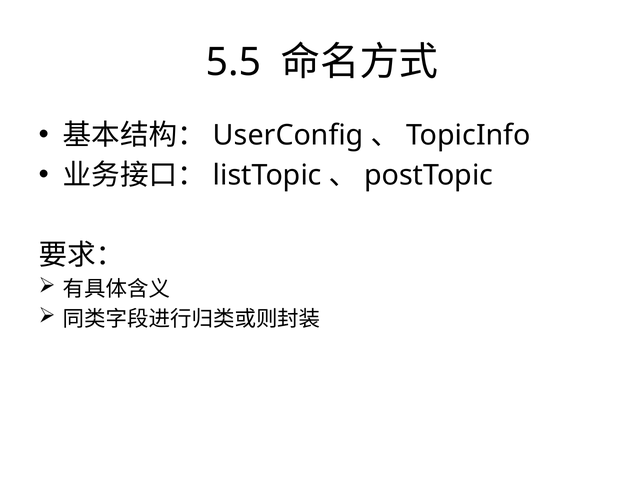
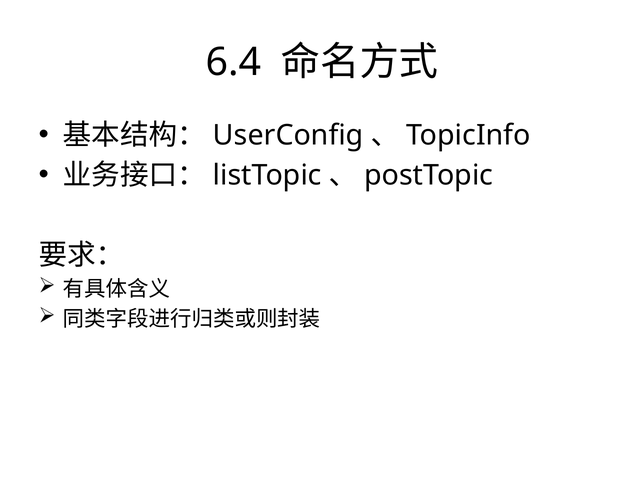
5.5: 5.5 -> 6.4
